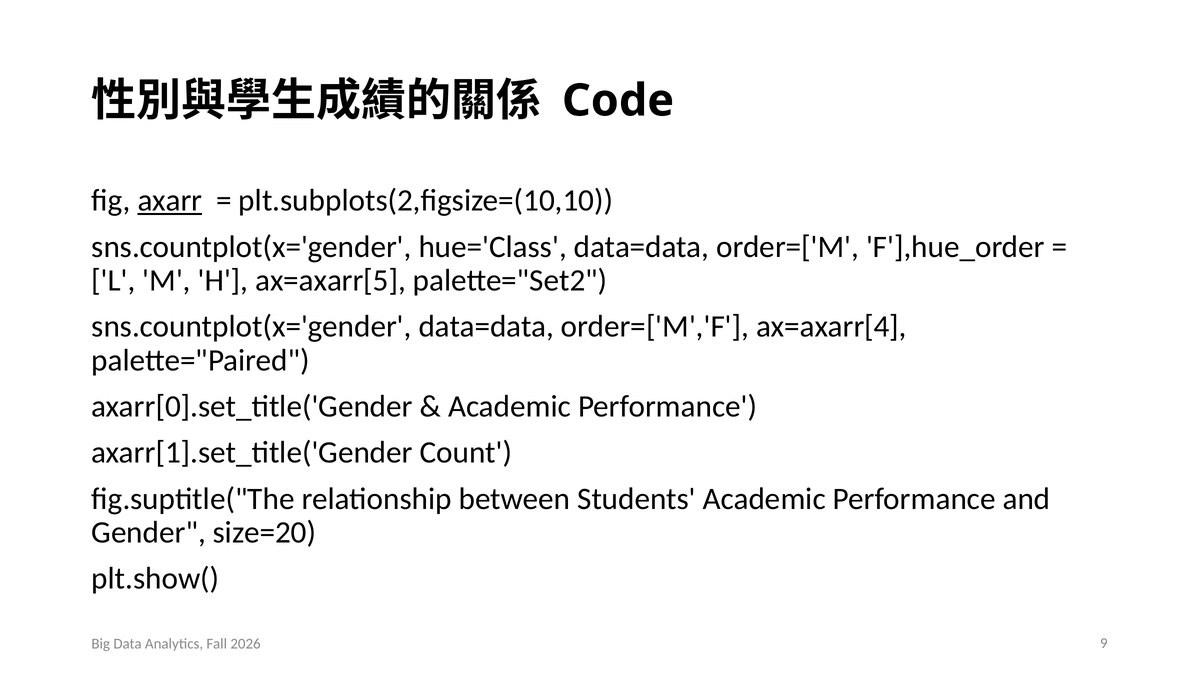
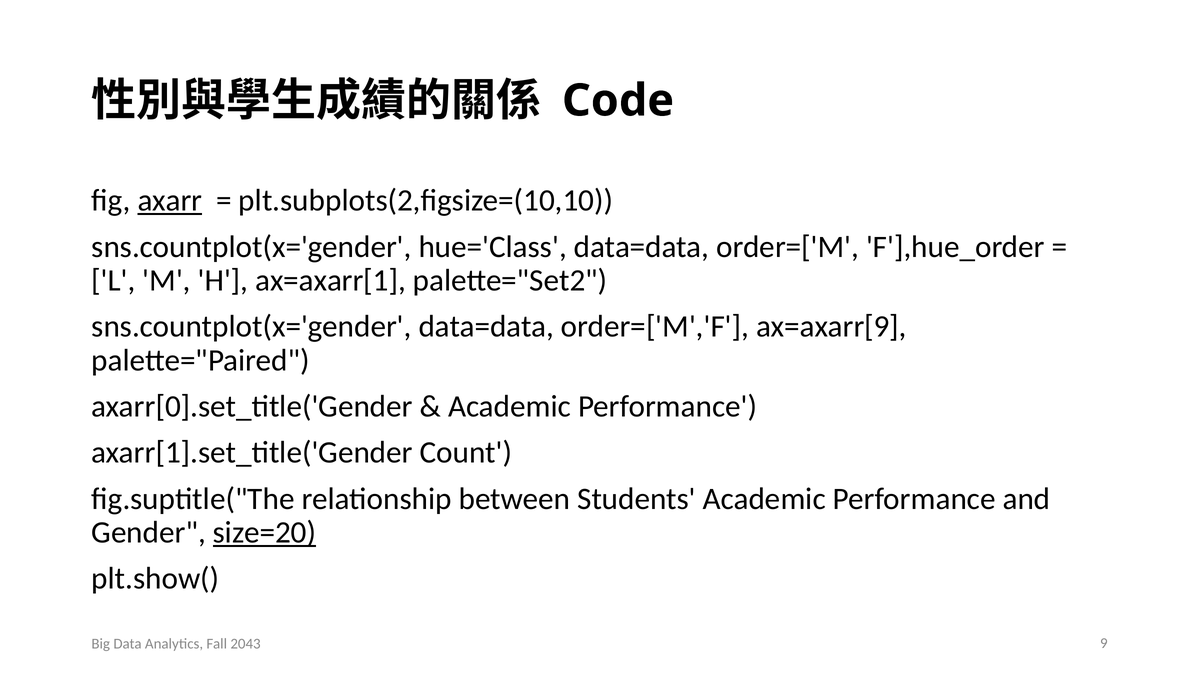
ax=axarr[5: ax=axarr[5 -> ax=axarr[1
ax=axarr[4: ax=axarr[4 -> ax=axarr[9
size=20 underline: none -> present
2026: 2026 -> 2043
